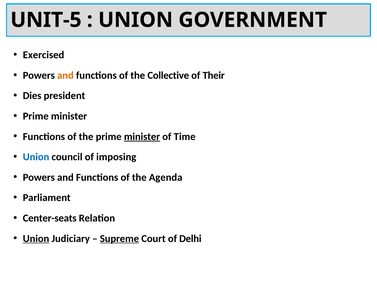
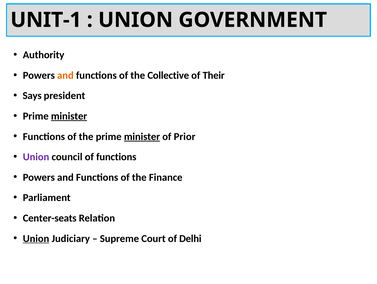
UNIT-5: UNIT-5 -> UNIT-1
Exercised: Exercised -> Authority
Dies: Dies -> Says
minister at (69, 116) underline: none -> present
Time: Time -> Prior
Union at (36, 157) colour: blue -> purple
of imposing: imposing -> functions
Agenda: Agenda -> Finance
Supreme underline: present -> none
